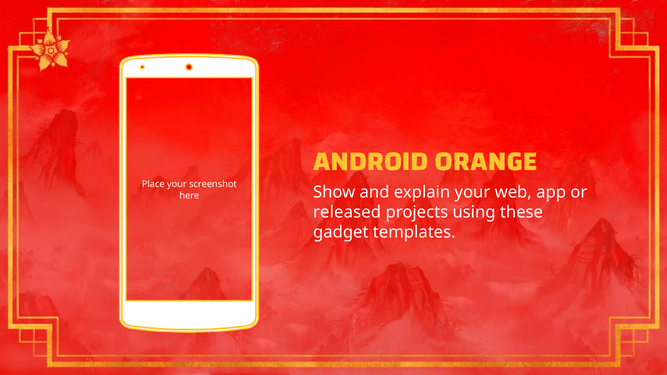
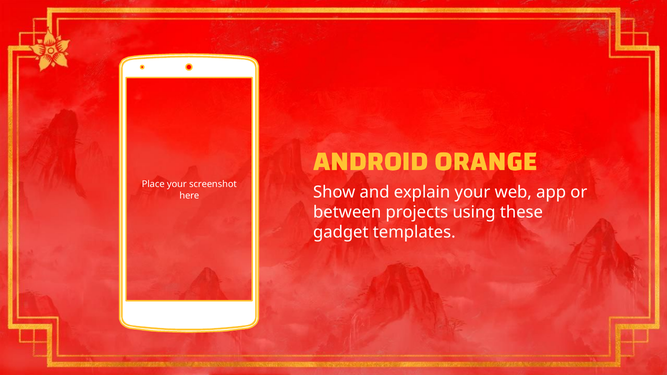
released: released -> between
